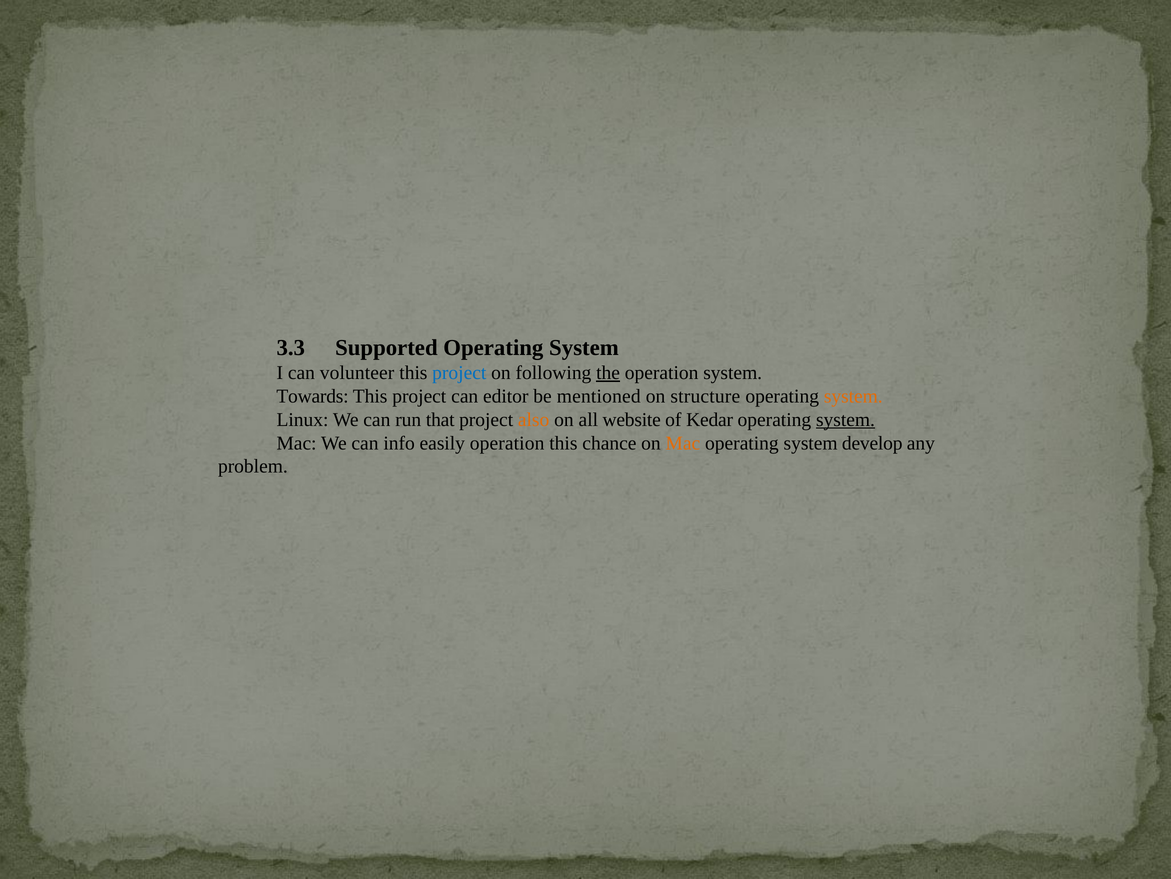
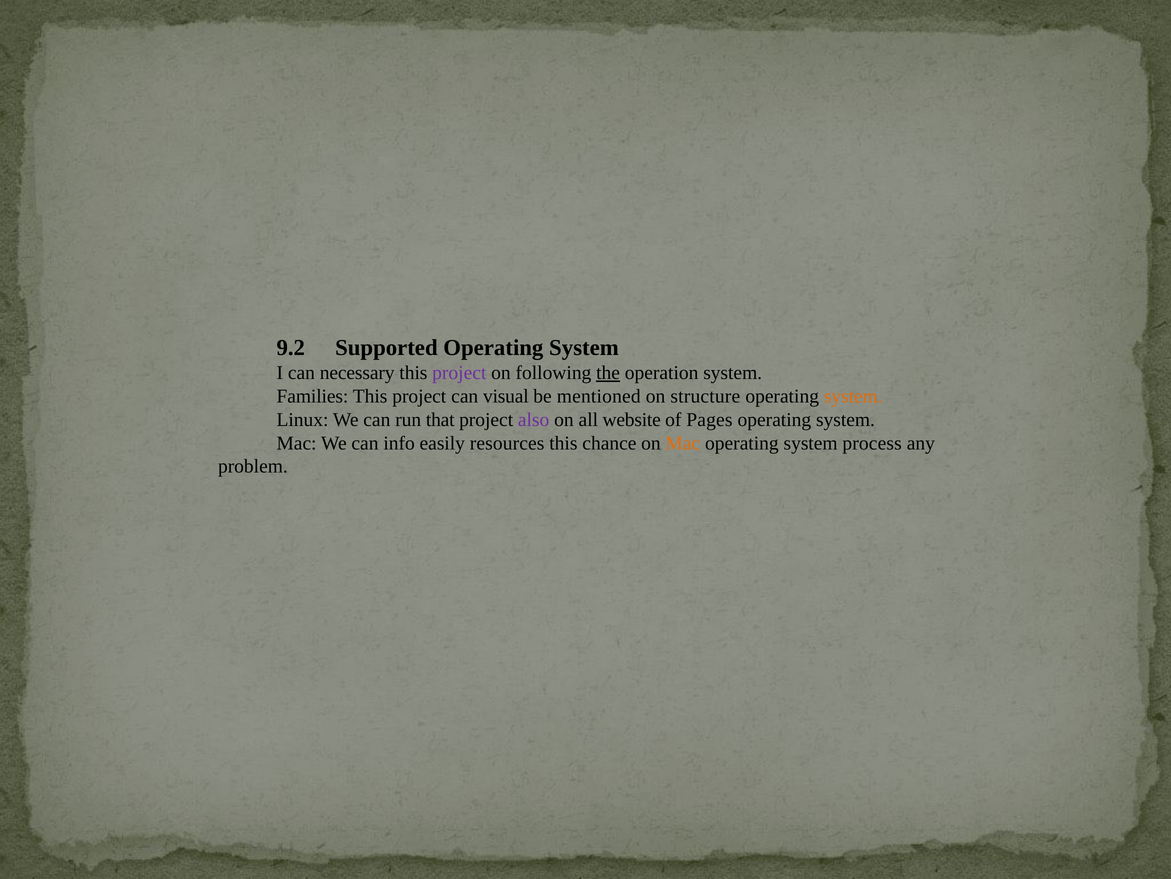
3.3: 3.3 -> 9.2
volunteer: volunteer -> necessary
project at (459, 372) colour: blue -> purple
Towards: Towards -> Families
editor: editor -> visual
also colour: orange -> purple
Kedar: Kedar -> Pages
system at (845, 419) underline: present -> none
easily operation: operation -> resources
develop: develop -> process
